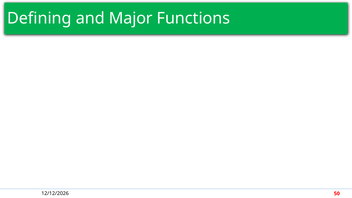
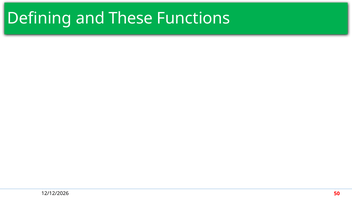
Major: Major -> These
